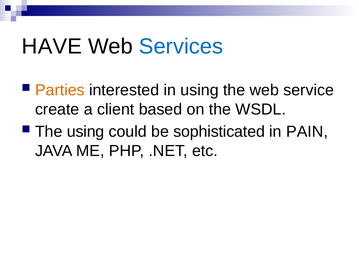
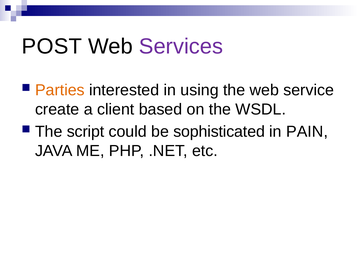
HAVE: HAVE -> POST
Services colour: blue -> purple
The using: using -> script
